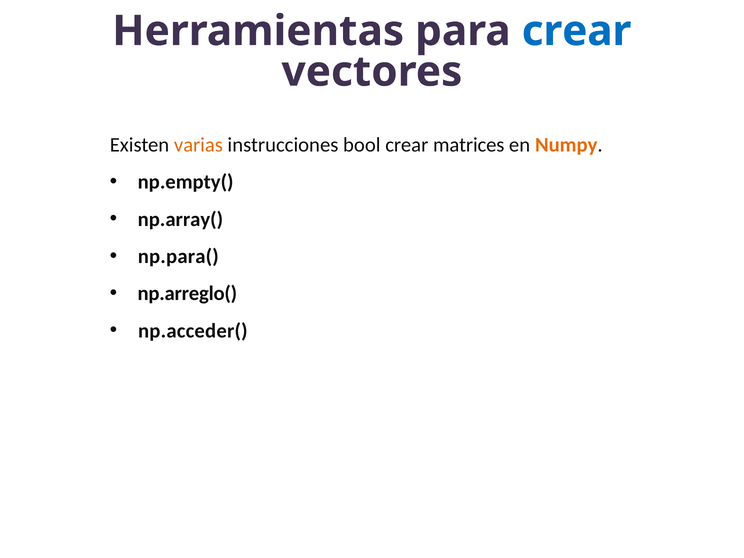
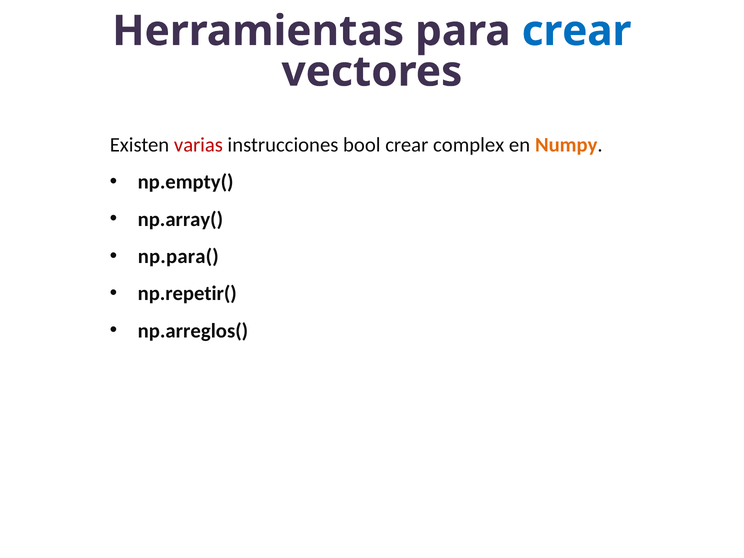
varias colour: orange -> red
matrices: matrices -> complex
np.arreglo(: np.arreglo( -> np.repetir(
np.acceder(: np.acceder( -> np.arreglos(
